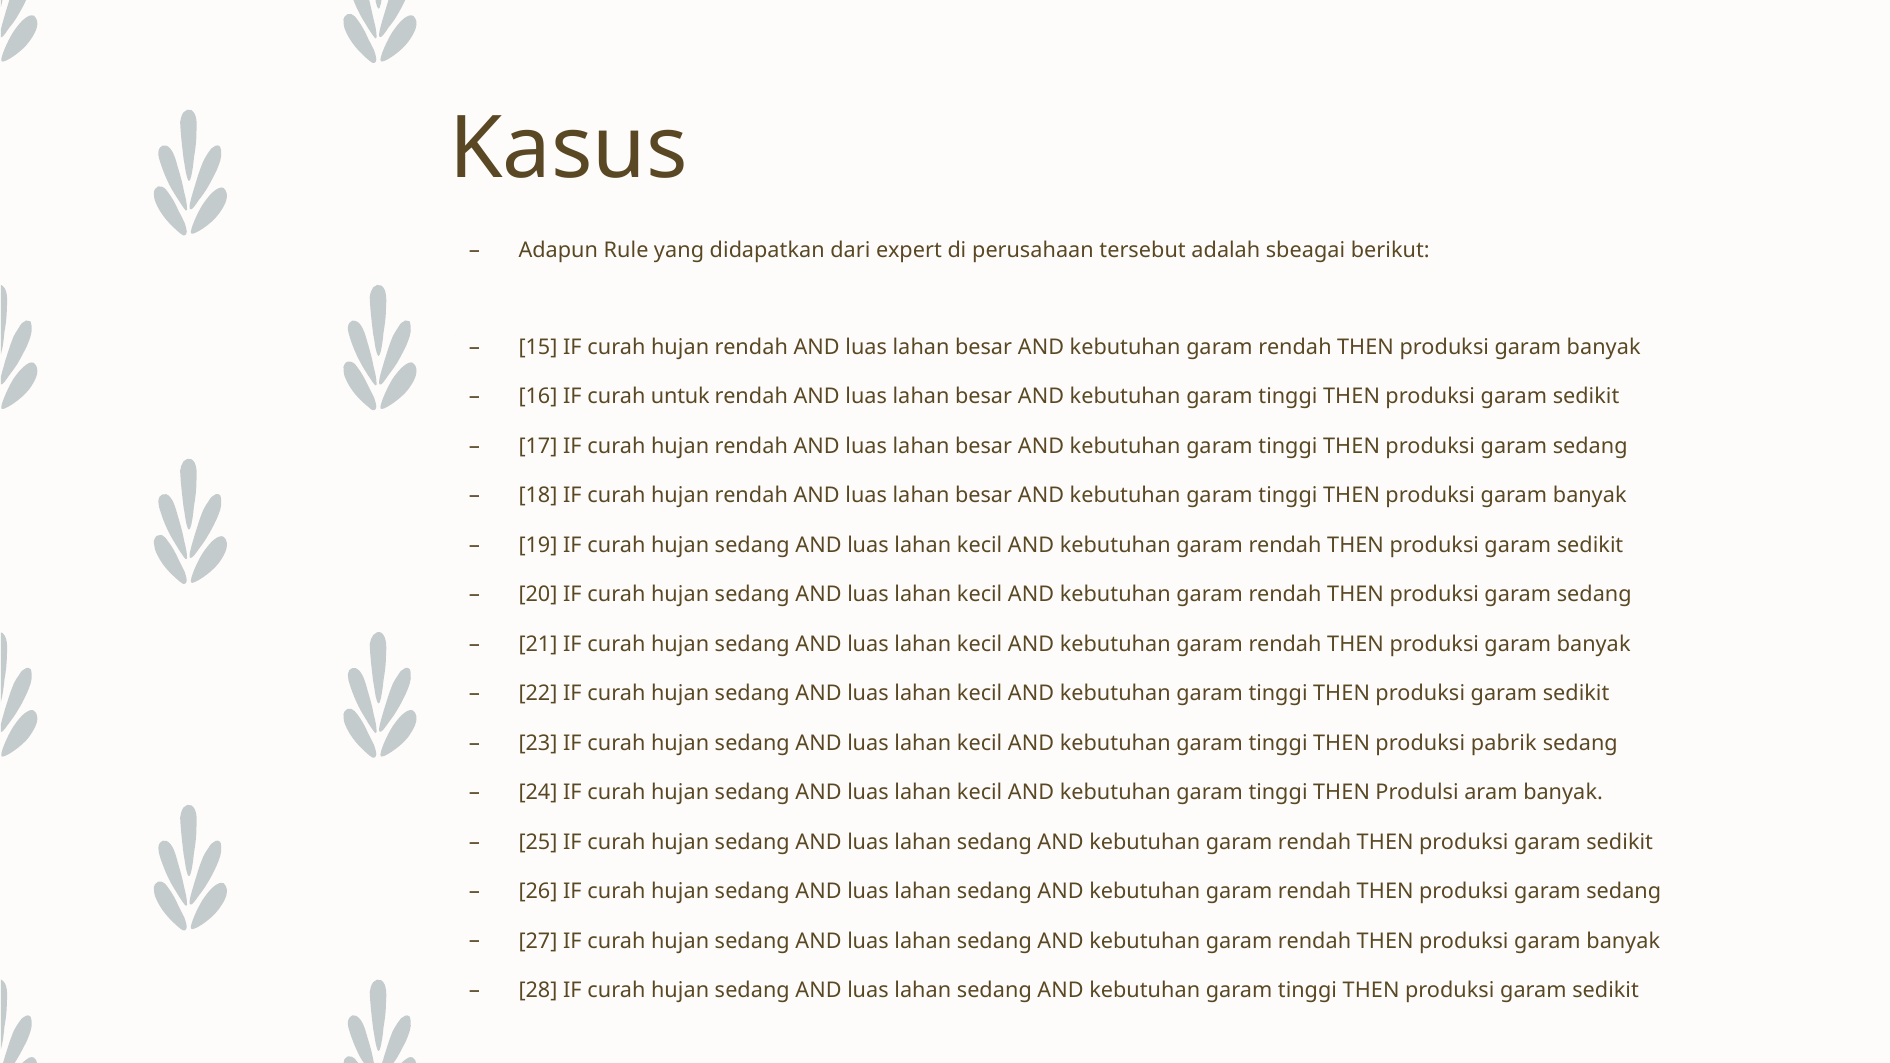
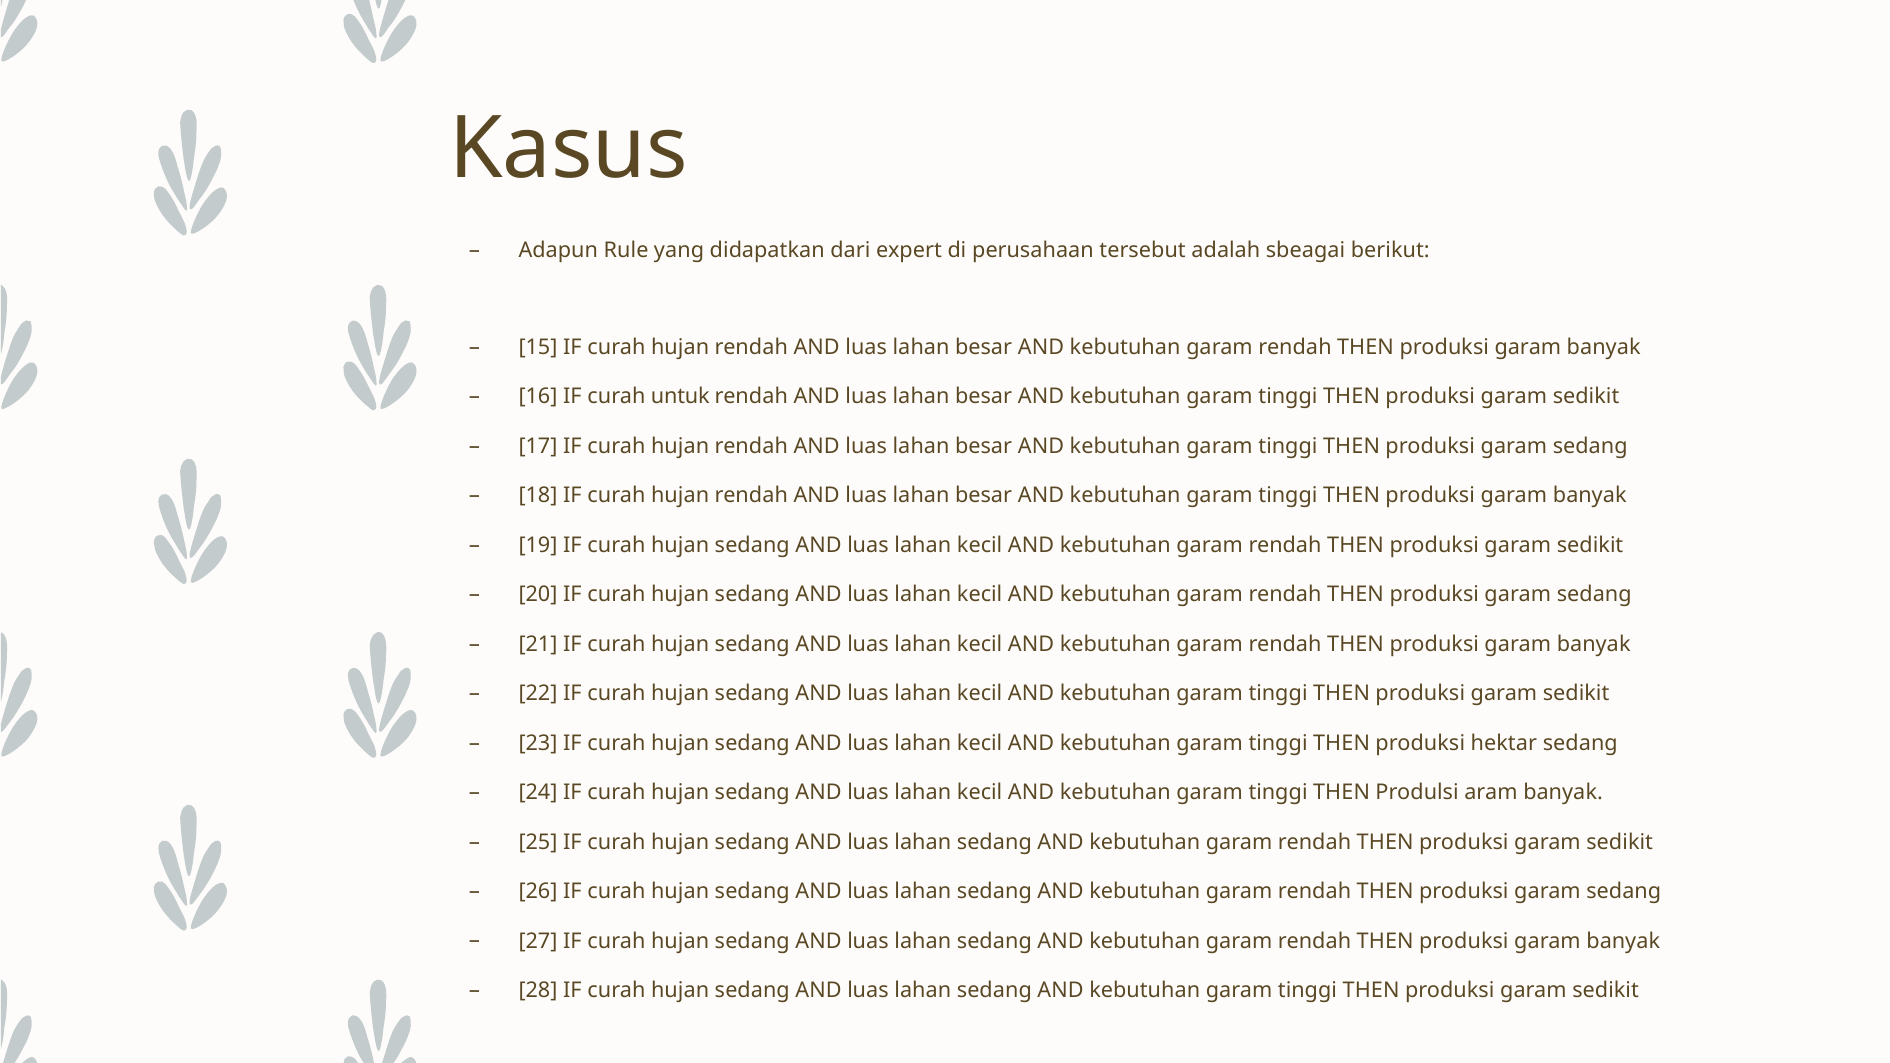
pabrik: pabrik -> hektar
